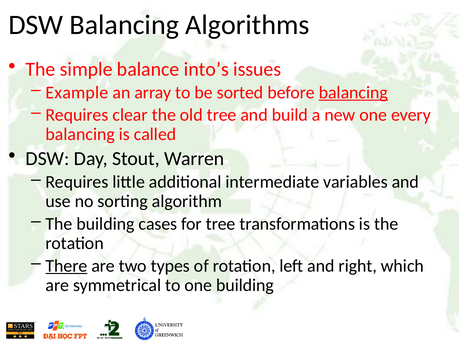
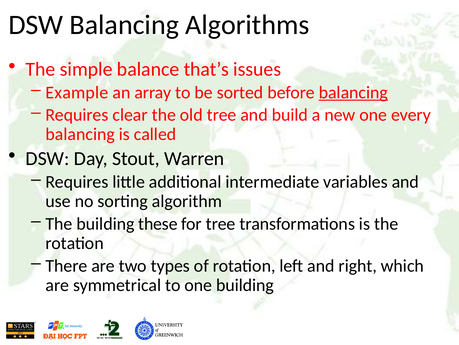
into’s: into’s -> that’s
cases: cases -> these
There underline: present -> none
